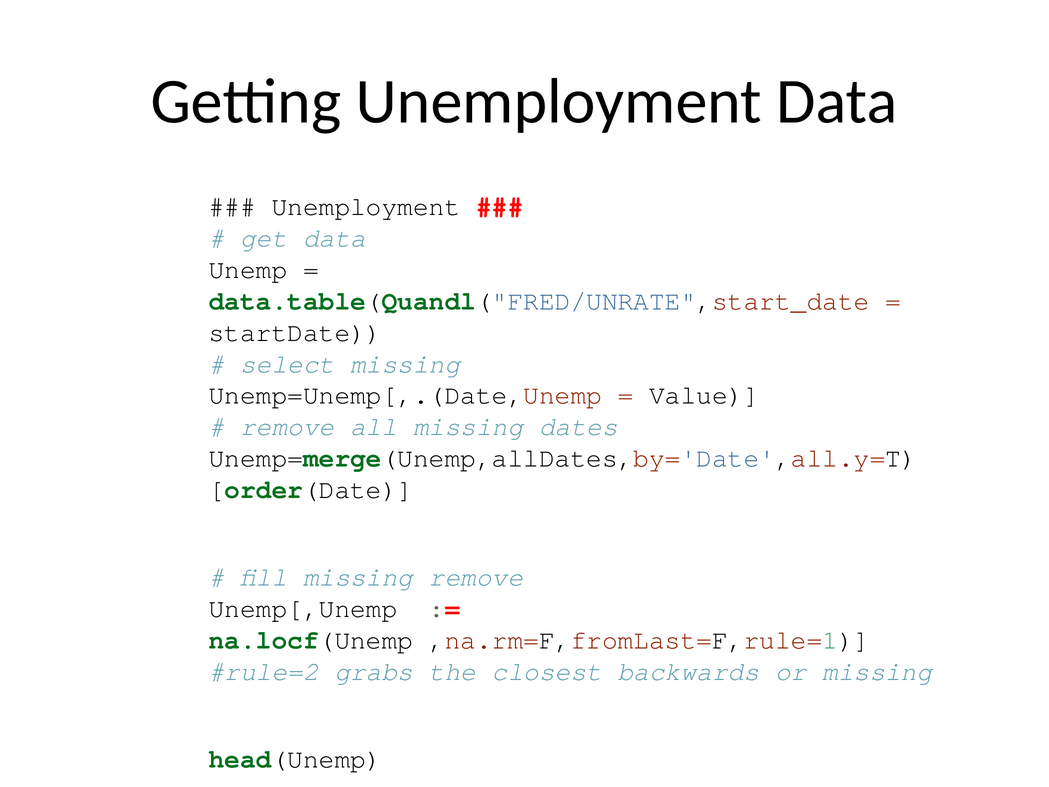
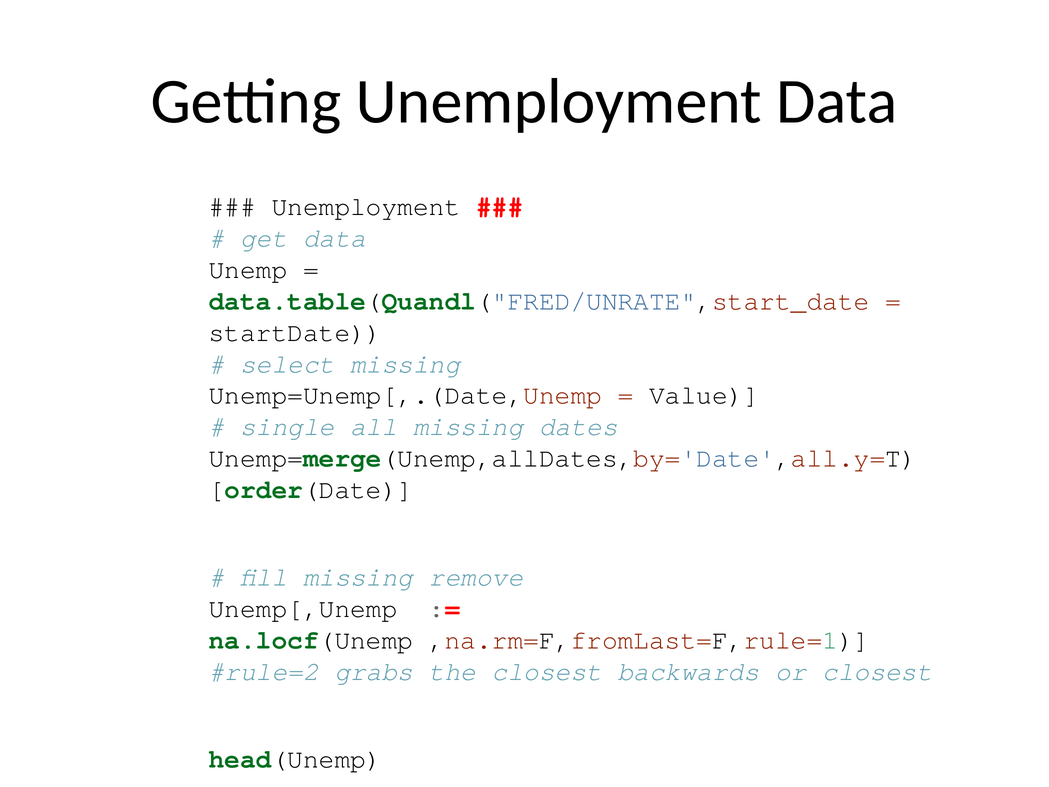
remove at (287, 427): remove -> single
or missing: missing -> closest
